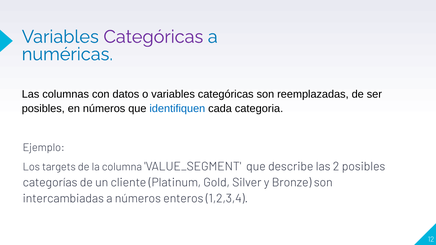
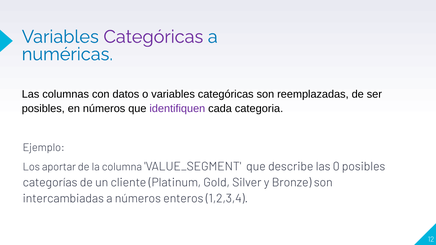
identifiquen colour: blue -> purple
targets: targets -> aportar
2: 2 -> 0
